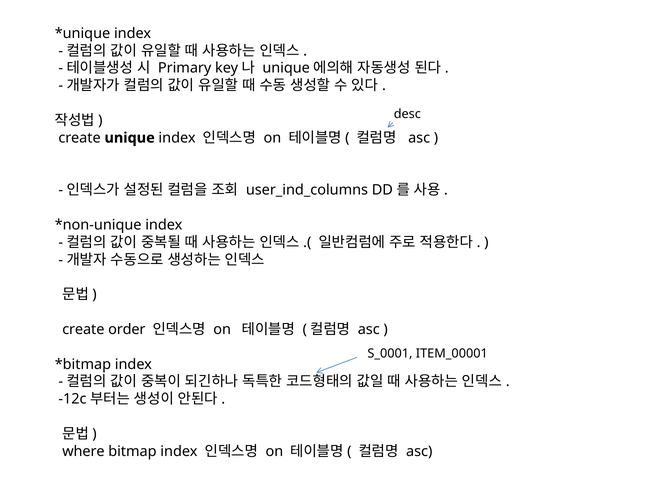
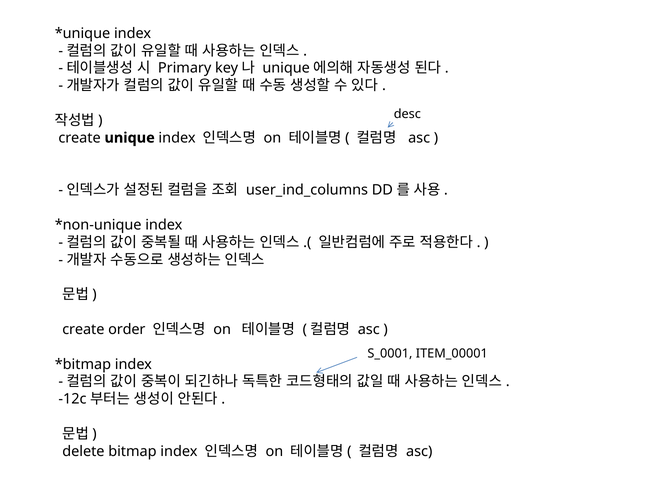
where: where -> delete
